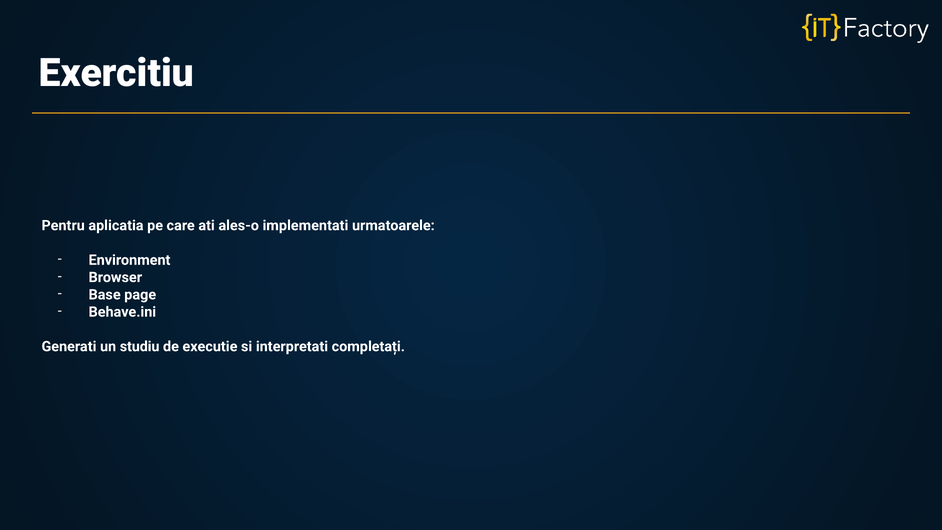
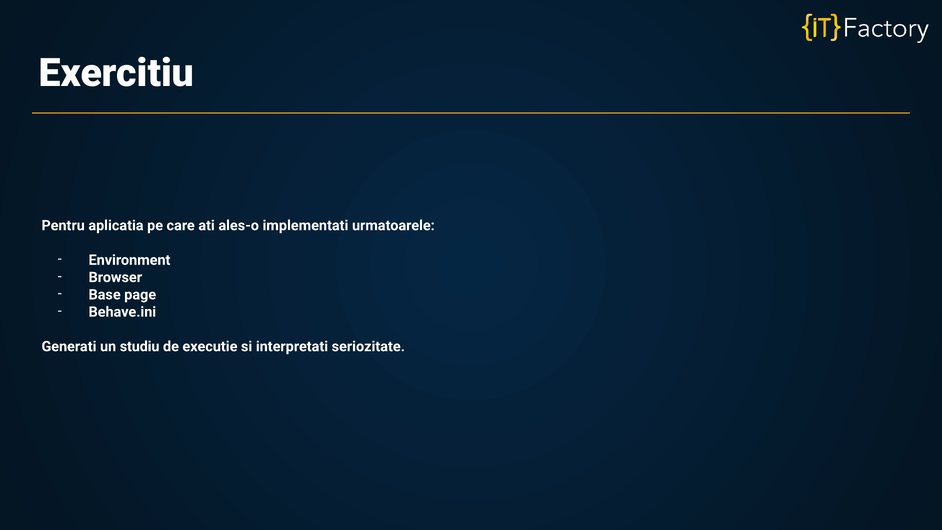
completați: completați -> seriozitate
